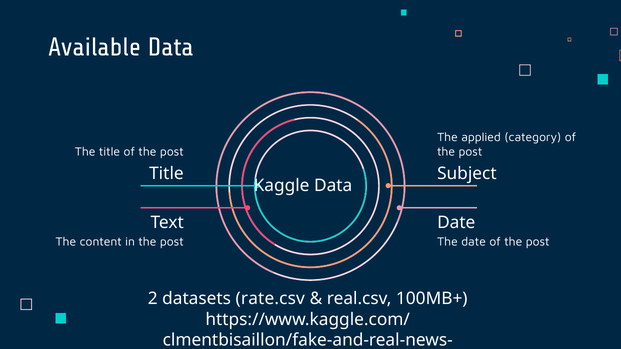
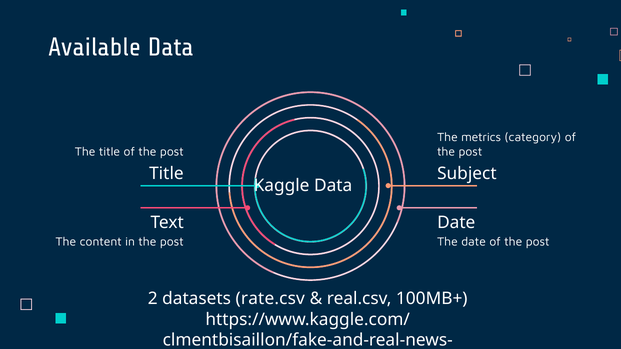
applied: applied -> metrics
